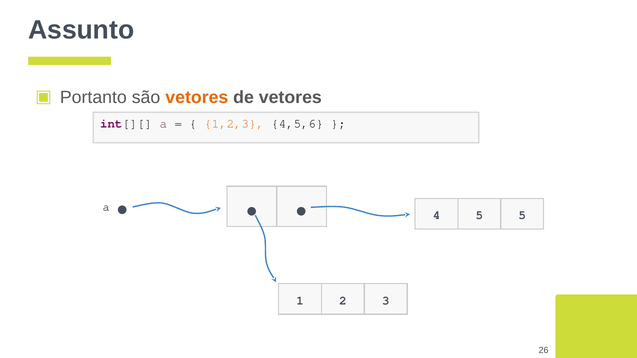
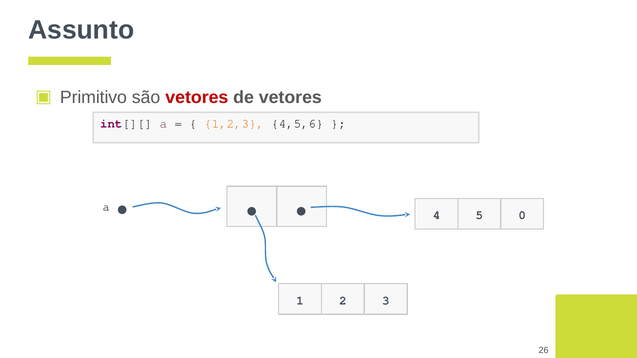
Portanto: Portanto -> Primitivo
vetores at (197, 98) colour: orange -> red
5 5: 5 -> 0
